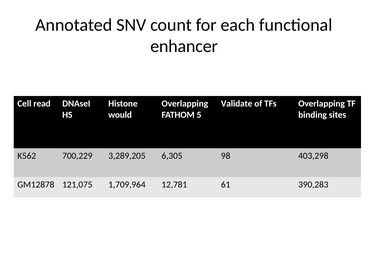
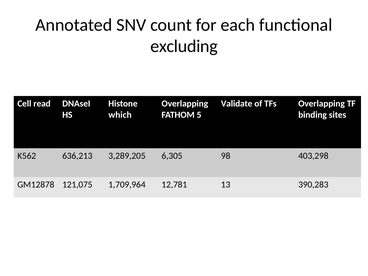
enhancer: enhancer -> excluding
would: would -> which
700,229: 700,229 -> 636,213
61: 61 -> 13
